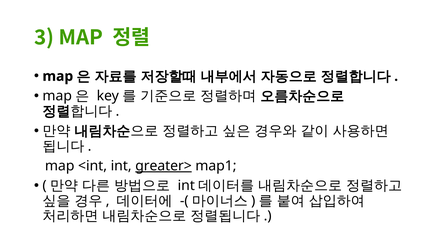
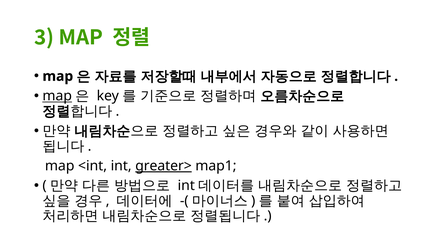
map at (57, 96) underline: none -> present
